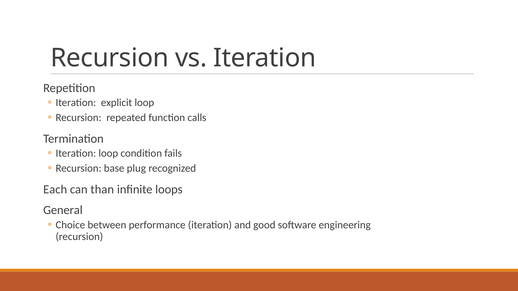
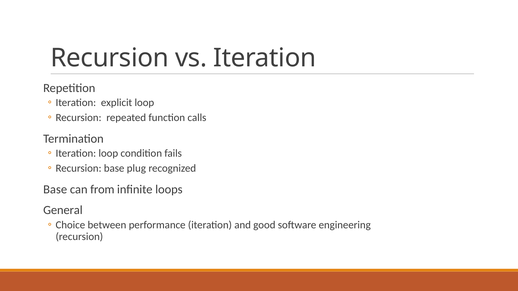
Each at (55, 190): Each -> Base
than: than -> from
